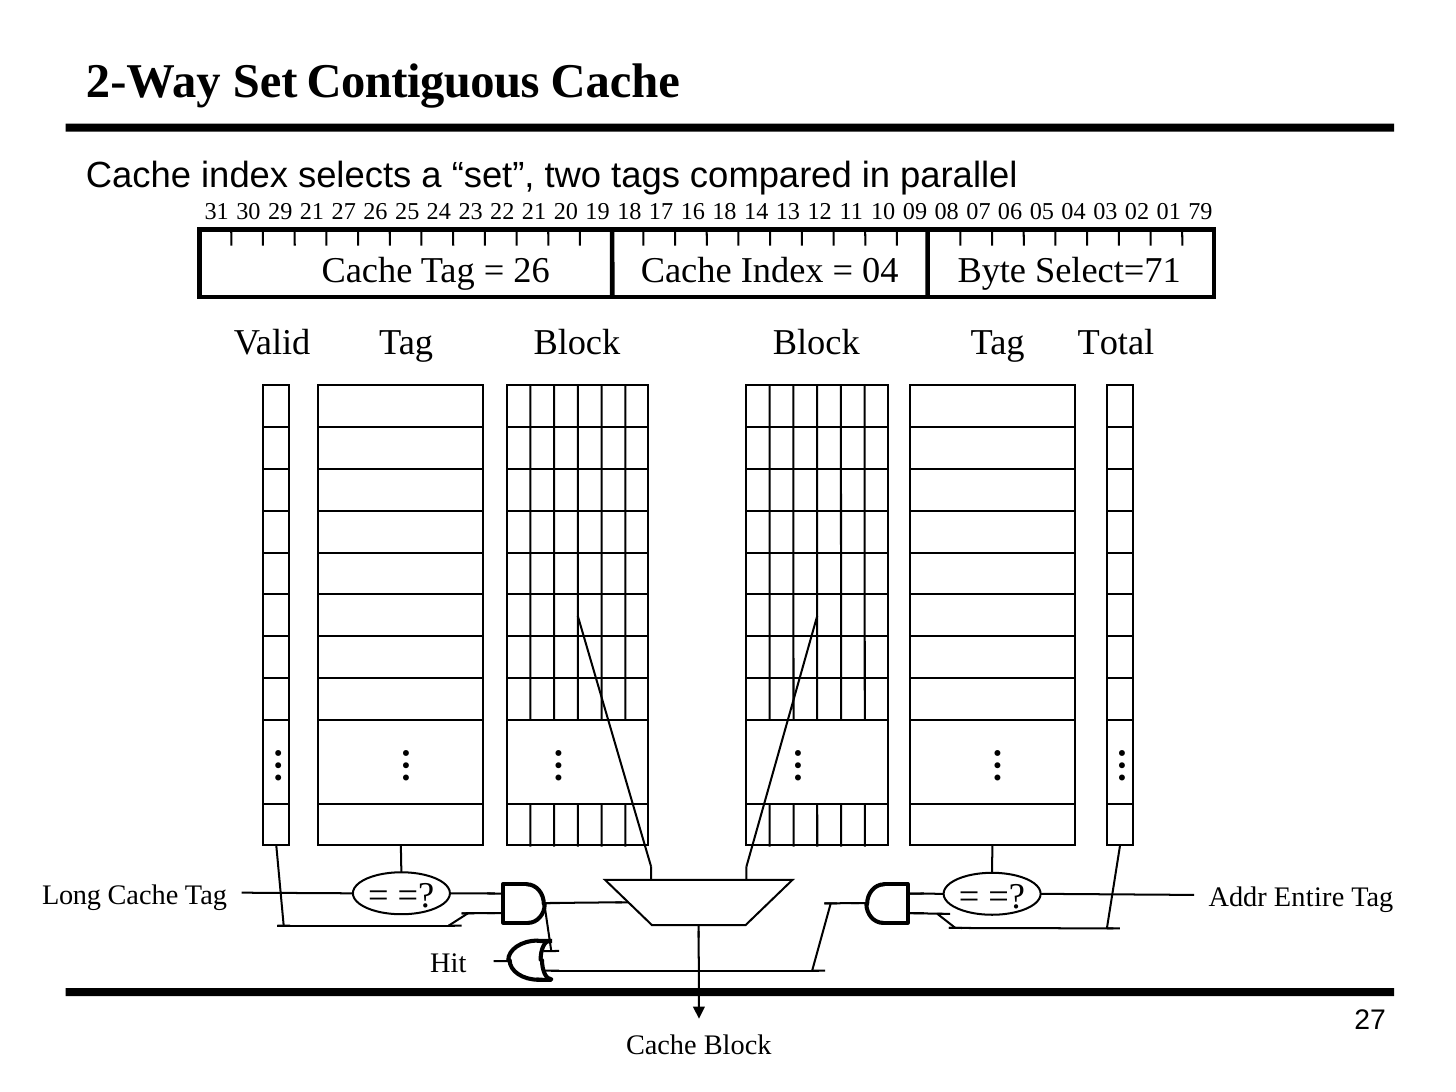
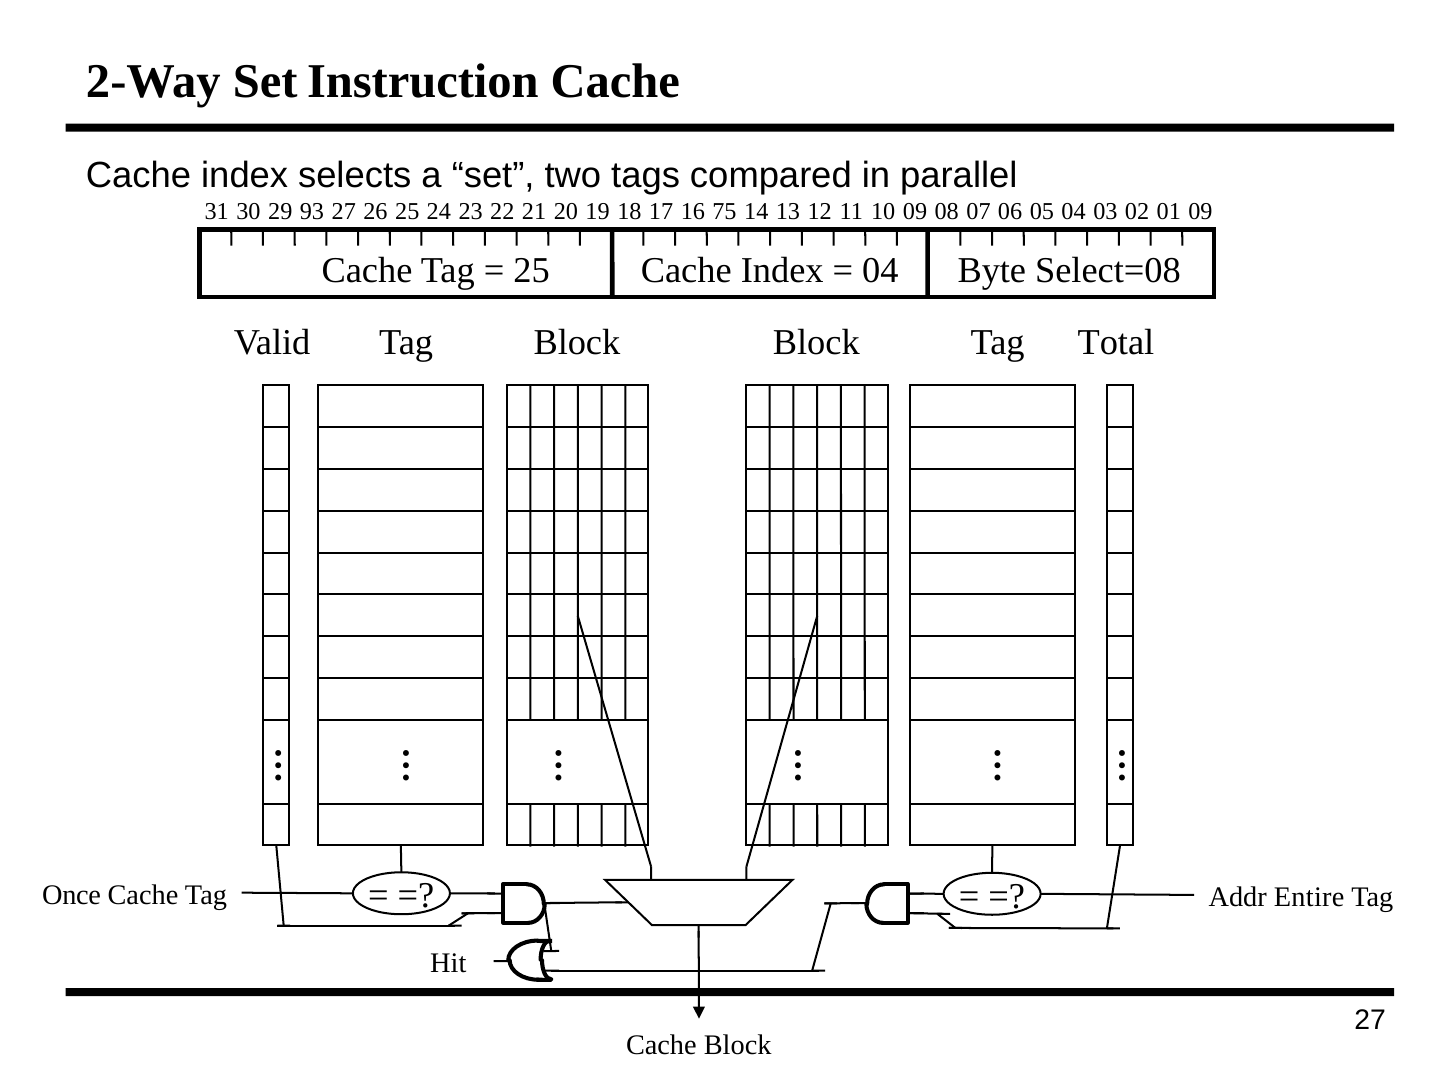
Contiguous: Contiguous -> Instruction
29 21: 21 -> 93
16 18: 18 -> 75
01 79: 79 -> 09
26 at (532, 271): 26 -> 25
Select=71: Select=71 -> Select=08
Long: Long -> Once
